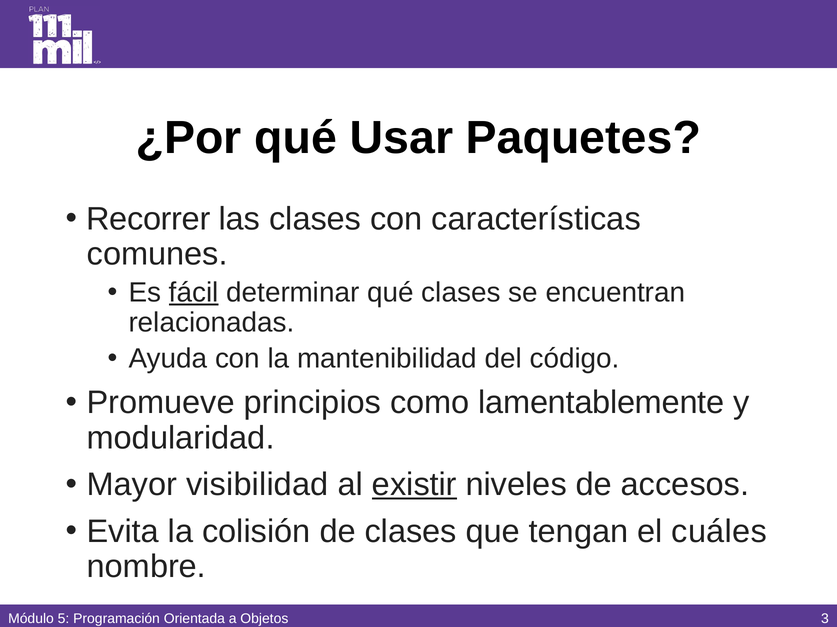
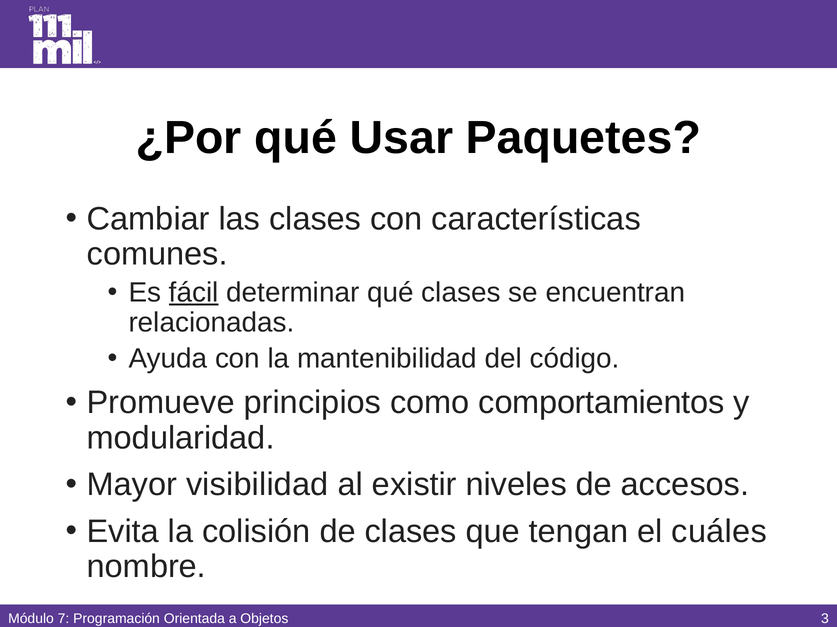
Recorrer: Recorrer -> Cambiar
lamentablemente: lamentablemente -> comportamientos
existir underline: present -> none
5: 5 -> 7
